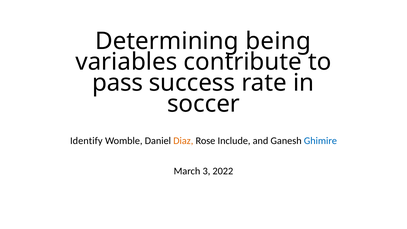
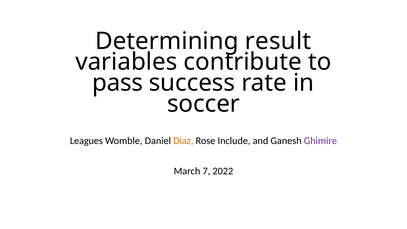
being: being -> result
Identify: Identify -> Leagues
Ghimire colour: blue -> purple
3: 3 -> 7
